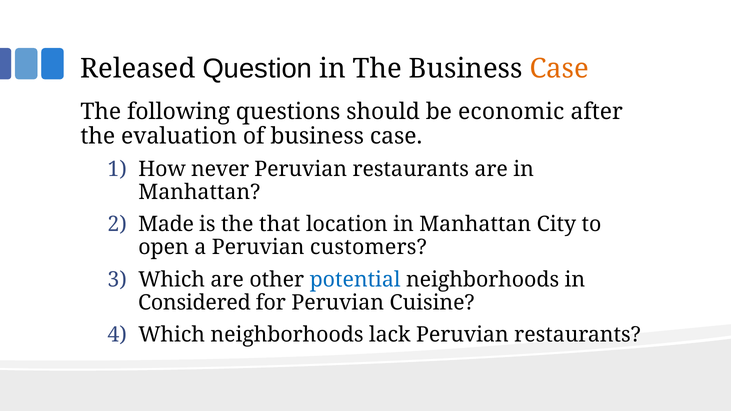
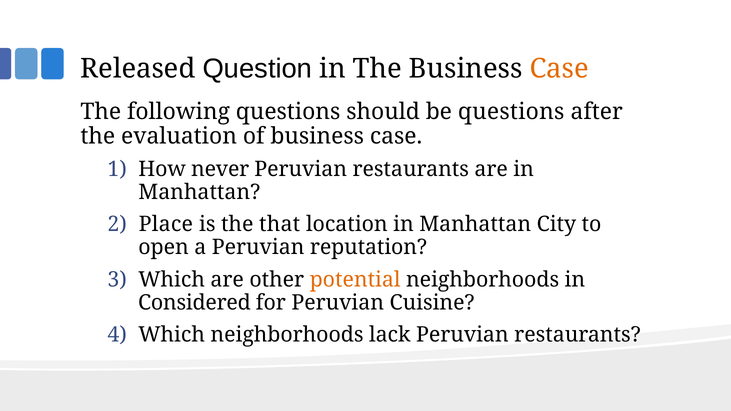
be economic: economic -> questions
Made: Made -> Place
customers: customers -> reputation
potential colour: blue -> orange
